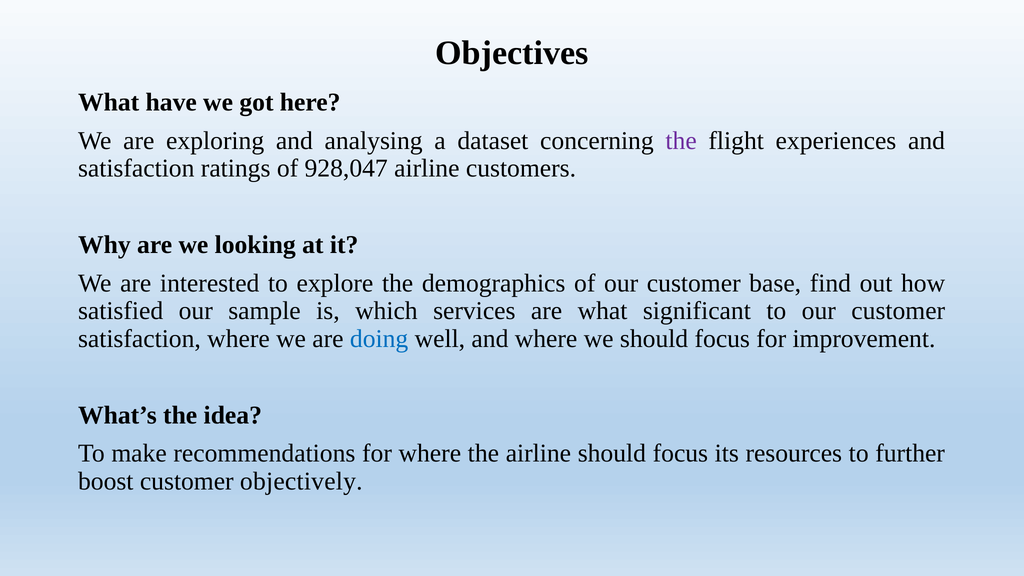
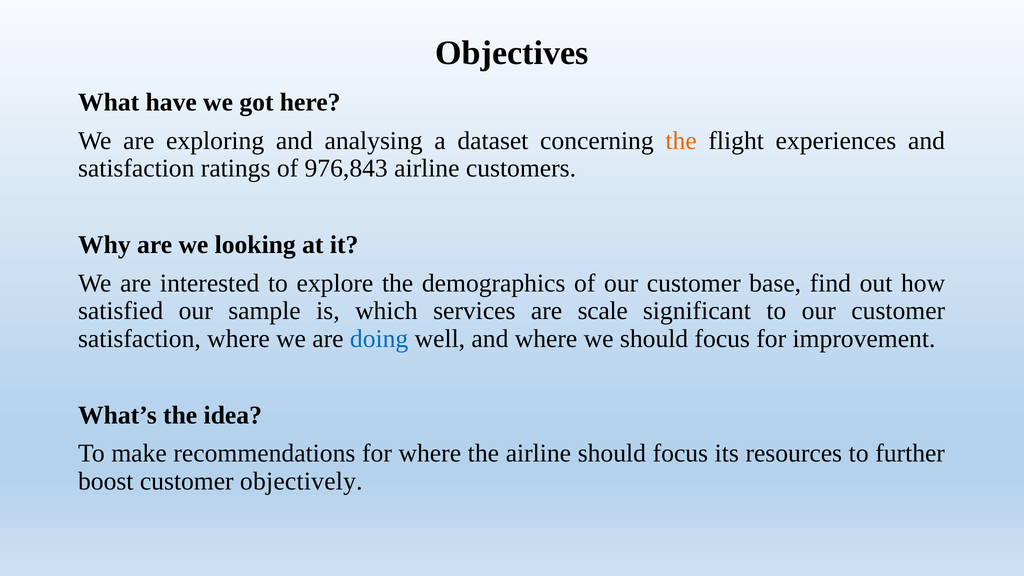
the at (681, 141) colour: purple -> orange
928,047: 928,047 -> 976,843
are what: what -> scale
